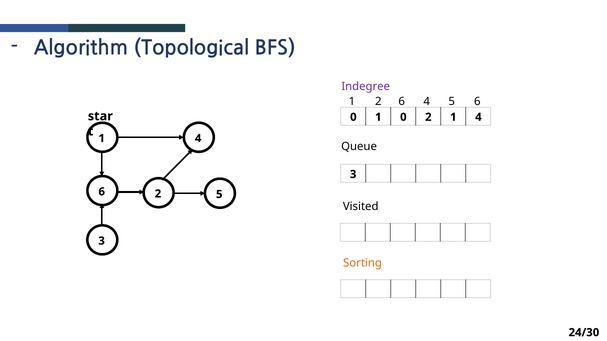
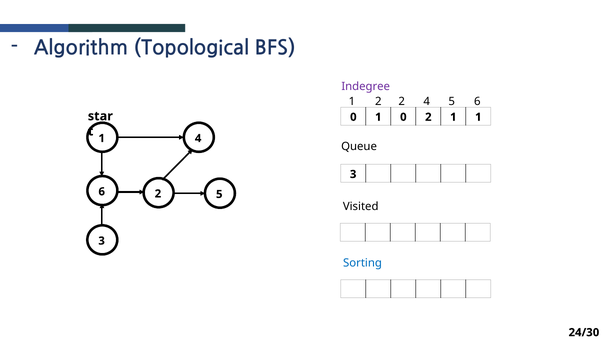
2 6: 6 -> 2
2 1 4: 4 -> 1
Sorting colour: orange -> blue
